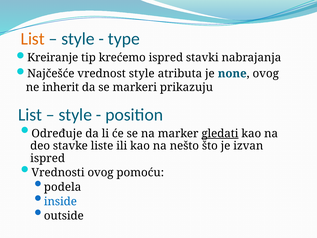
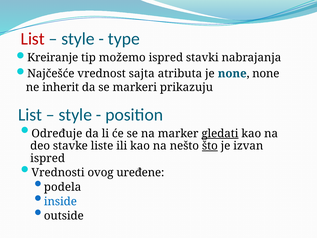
List at (33, 39) colour: orange -> red
krećemo: krećemo -> možemo
vrednost style: style -> sajta
none ovog: ovog -> none
što underline: none -> present
pomoću: pomoću -> uređene
